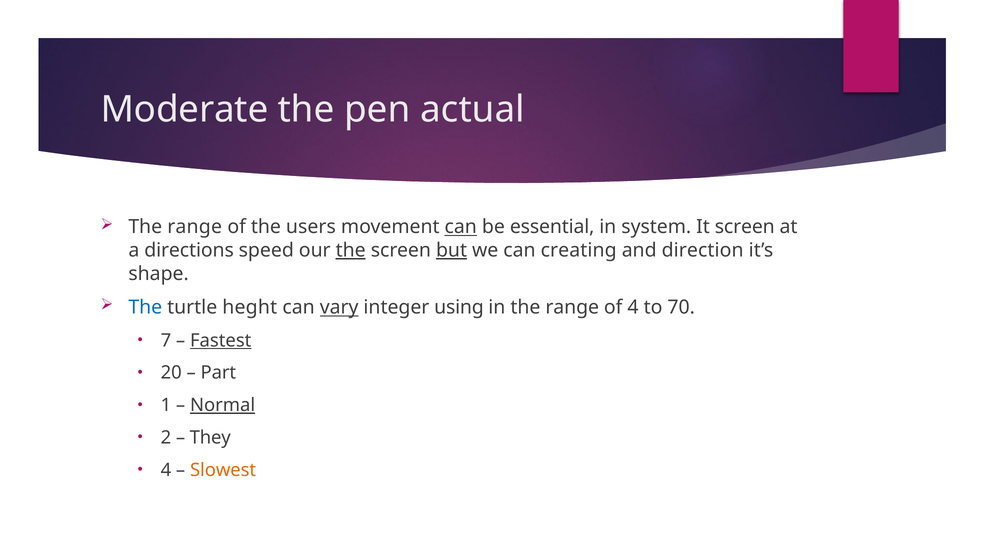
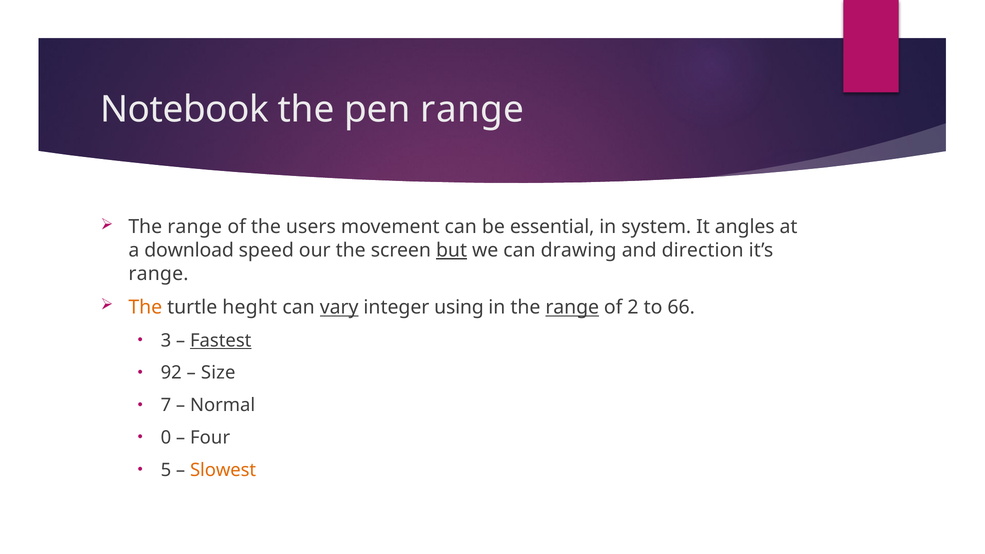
Moderate: Moderate -> Notebook
pen actual: actual -> range
can at (461, 227) underline: present -> none
It screen: screen -> angles
directions: directions -> download
the at (351, 250) underline: present -> none
creating: creating -> drawing
shape at (159, 274): shape -> range
The at (145, 308) colour: blue -> orange
range at (572, 308) underline: none -> present
of 4: 4 -> 2
70: 70 -> 66
7: 7 -> 3
20: 20 -> 92
Part: Part -> Size
1: 1 -> 7
Normal underline: present -> none
2: 2 -> 0
They: They -> Four
4 at (166, 470): 4 -> 5
